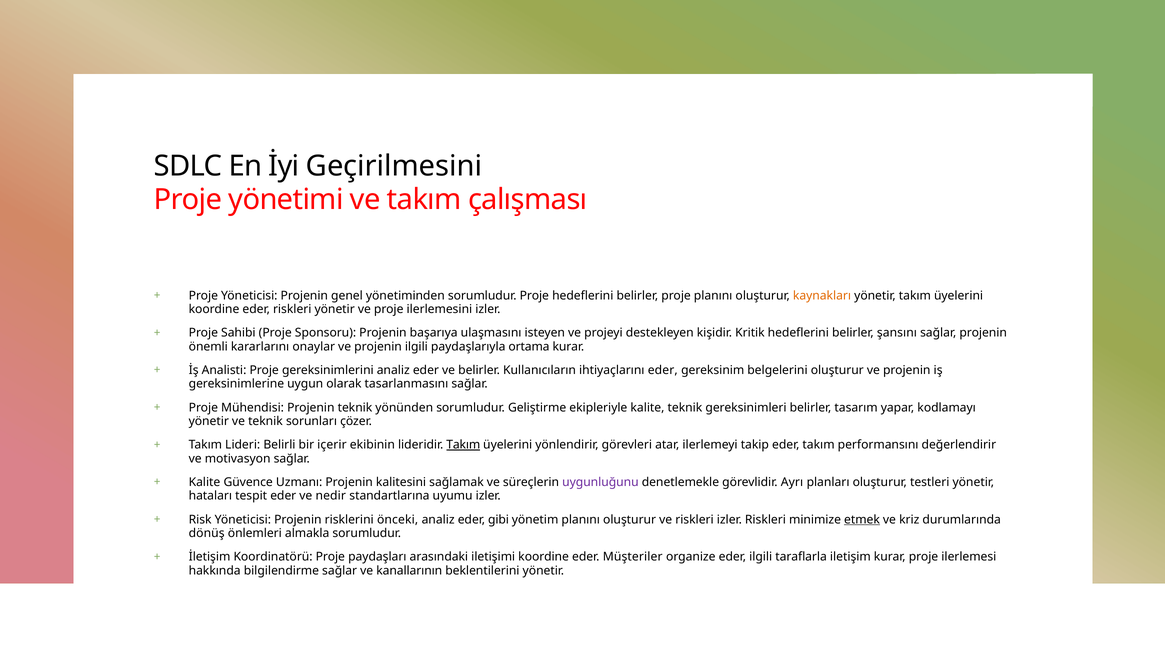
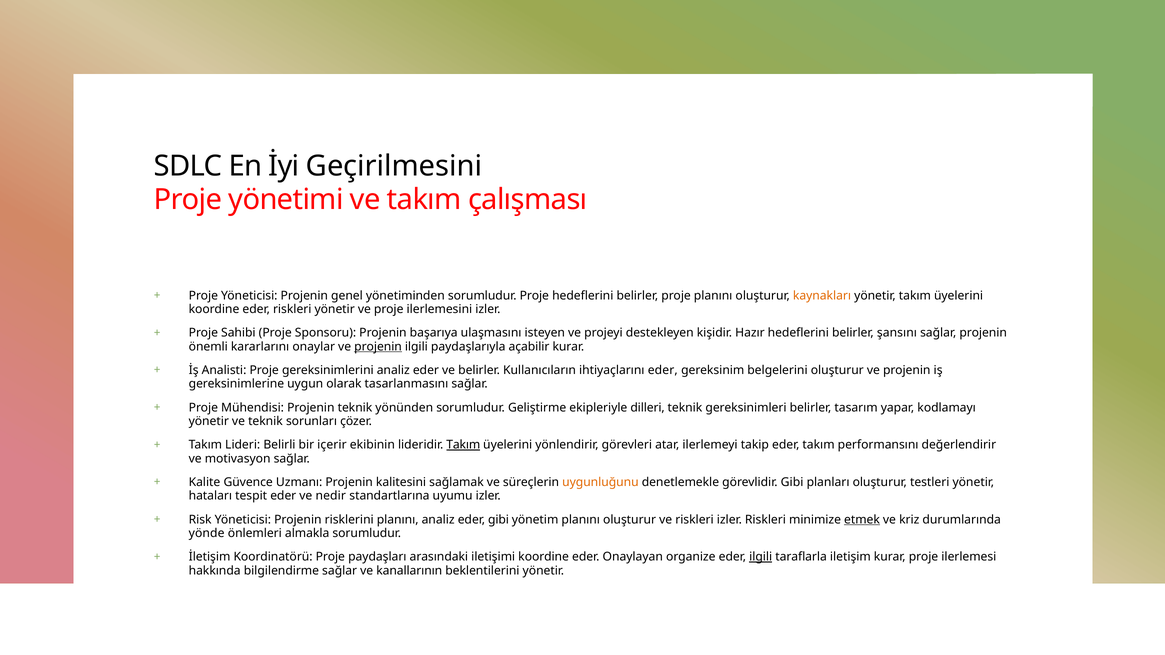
Kritik: Kritik -> Hazır
projenin at (378, 347) underline: none -> present
ortama: ortama -> açabilir
ekipleriyle kalite: kalite -> dilleri
uygunluğunu colour: purple -> orange
görevlidir Ayrı: Ayrı -> Gibi
risklerini önceki: önceki -> planını
dönüş: dönüş -> yönde
Müşteriler: Müşteriler -> Onaylayan
ilgili at (761, 557) underline: none -> present
